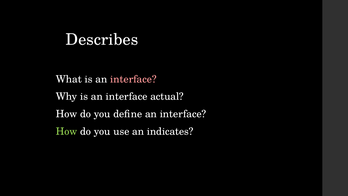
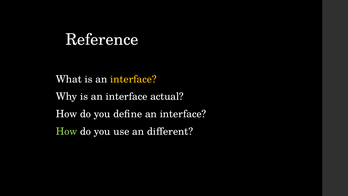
Describes: Describes -> Reference
interface at (133, 79) colour: pink -> yellow
indicates: indicates -> different
